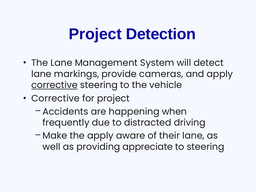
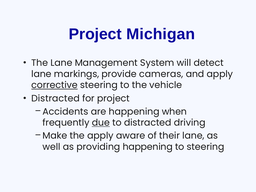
Detection: Detection -> Michigan
Corrective at (56, 98): Corrective -> Distracted
due underline: none -> present
providing appreciate: appreciate -> happening
